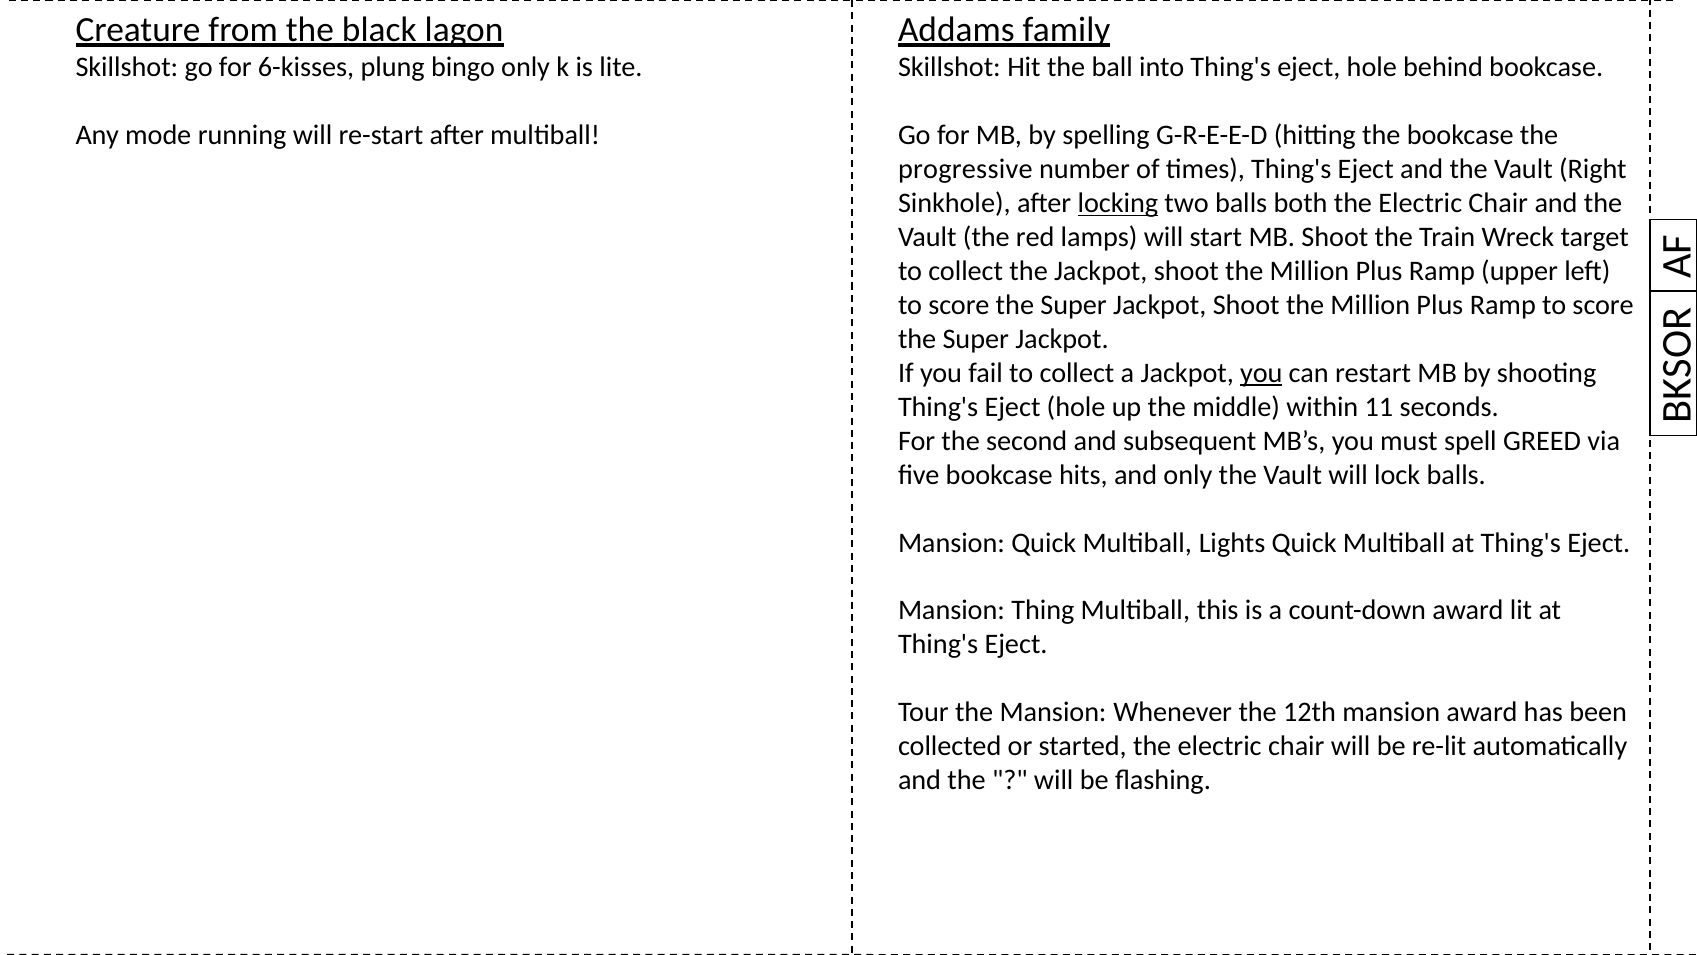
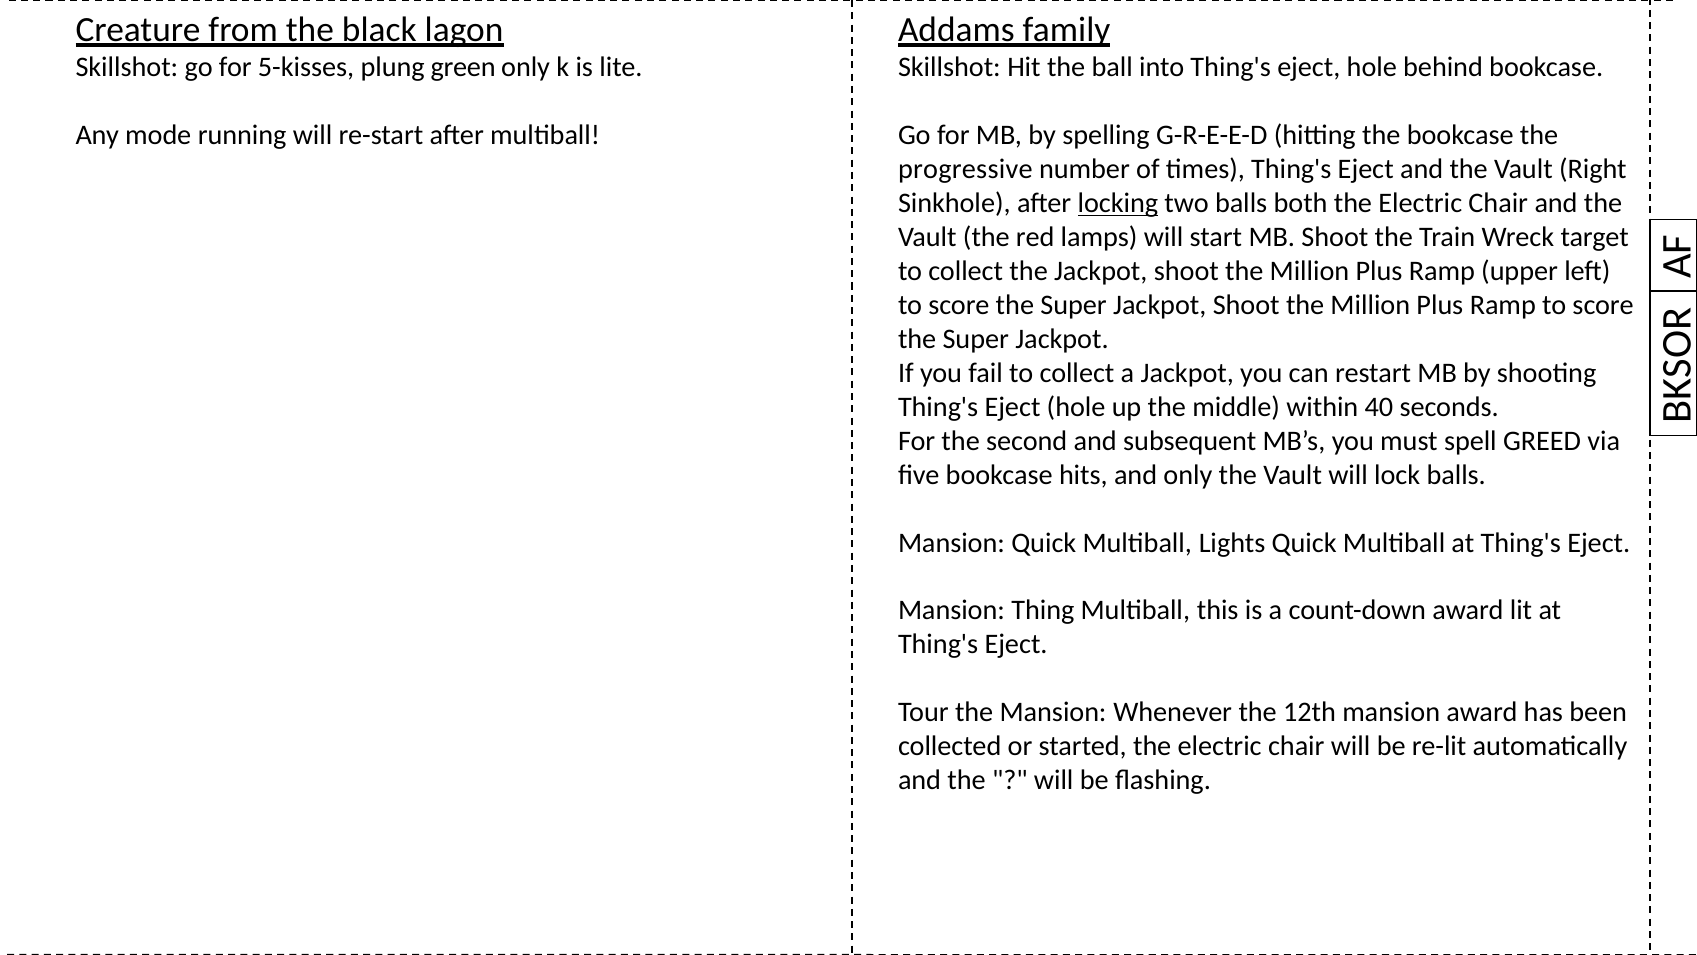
6-kisses: 6-kisses -> 5-kisses
bingo: bingo -> green
you at (1261, 373) underline: present -> none
11: 11 -> 40
